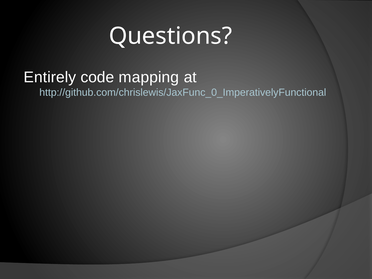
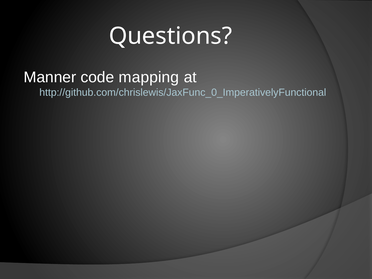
Entirely: Entirely -> Manner
